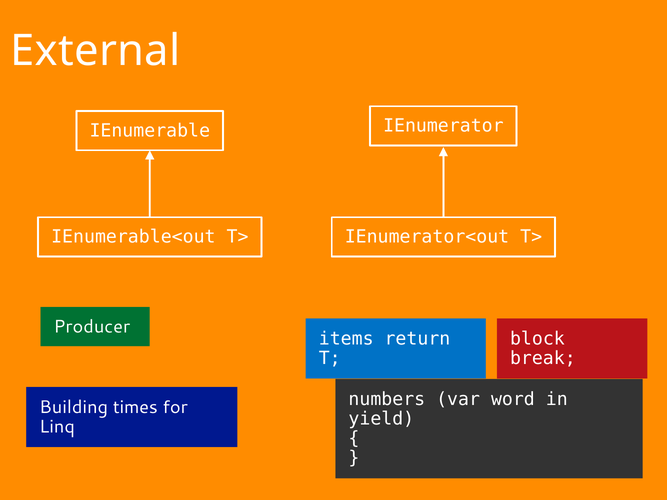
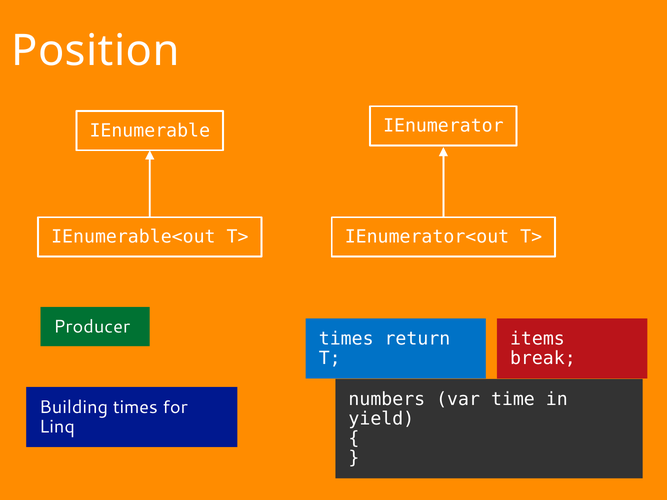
External: External -> Position
items at (346, 339): items -> times
block: block -> items
word: word -> time
